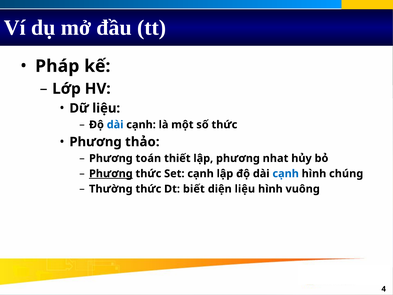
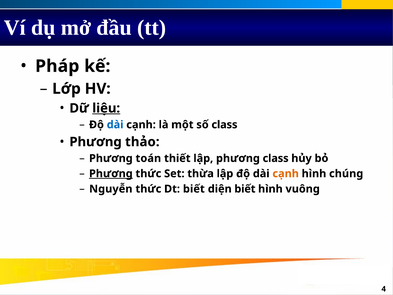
liệu at (106, 108) underline: none -> present
số thức: thức -> class
phương nhat: nhat -> class
Set cạnh: cạnh -> thừa
cạnh at (286, 173) colour: blue -> orange
Thường: Thường -> Nguyễn
diện liệu: liệu -> biết
